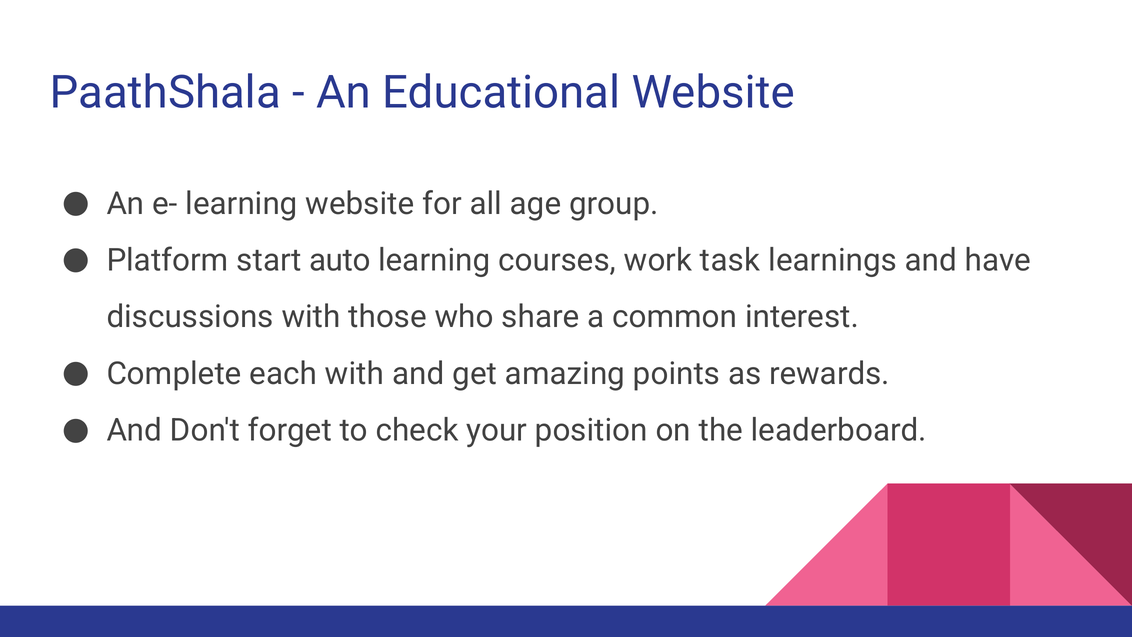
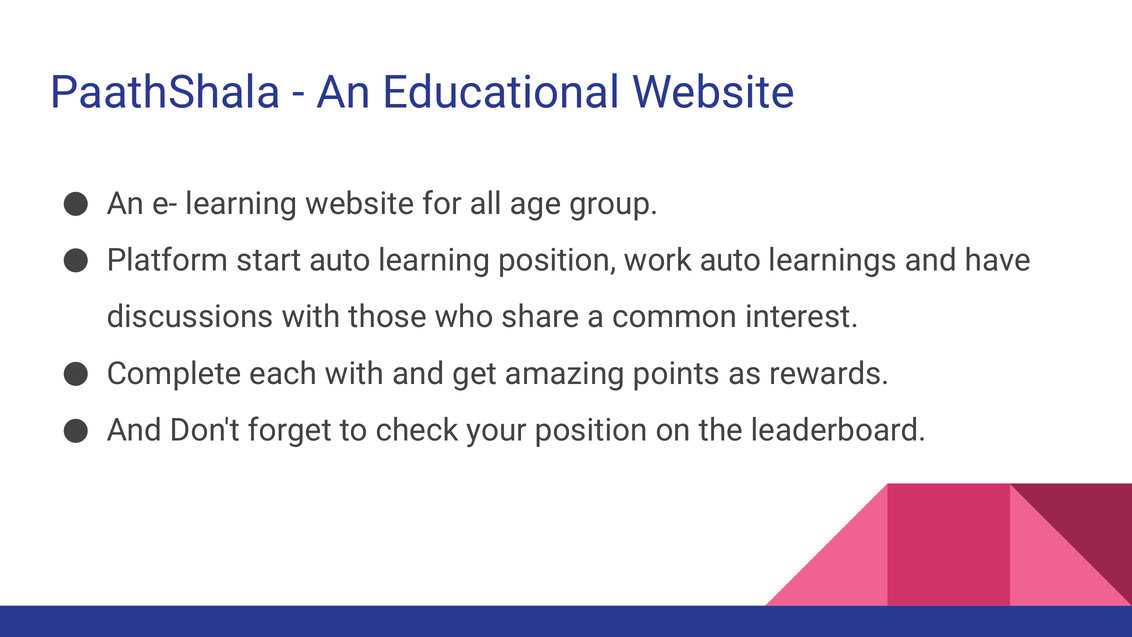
learning courses: courses -> position
work task: task -> auto
